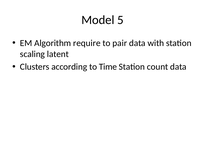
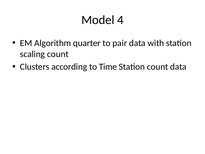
5: 5 -> 4
require: require -> quarter
scaling latent: latent -> count
